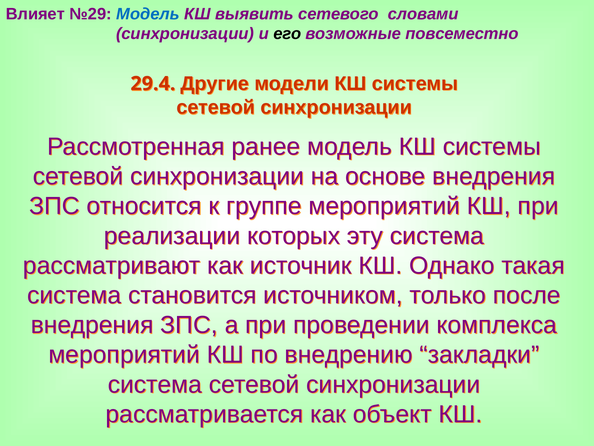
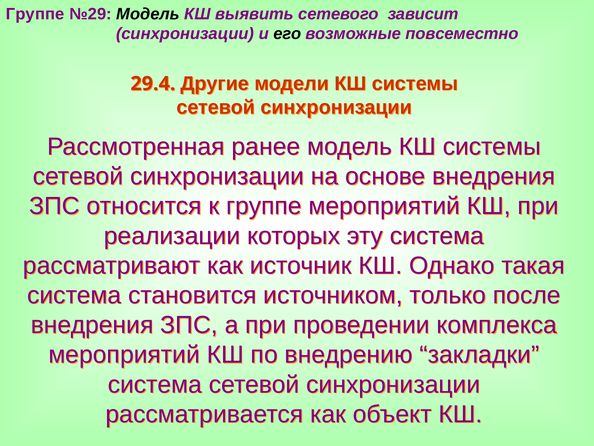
Влияет at (35, 14): Влияет -> Группе
Модель at (148, 14) colour: blue -> black
словами: словами -> зависит
